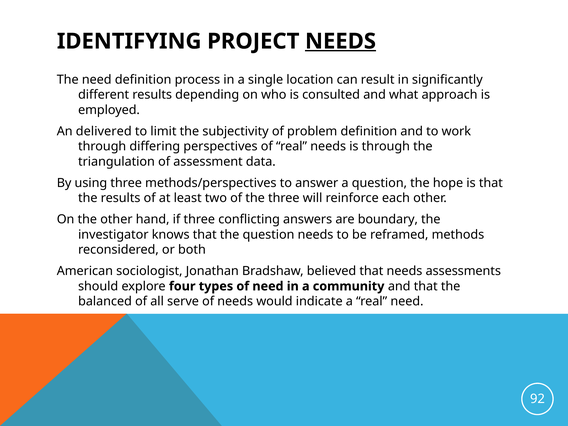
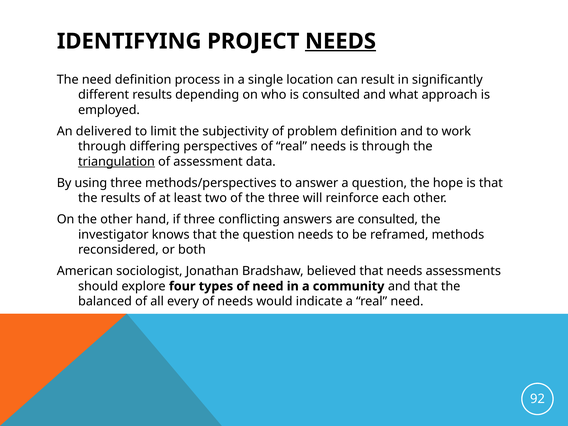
triangulation underline: none -> present
are boundary: boundary -> consulted
serve: serve -> every
